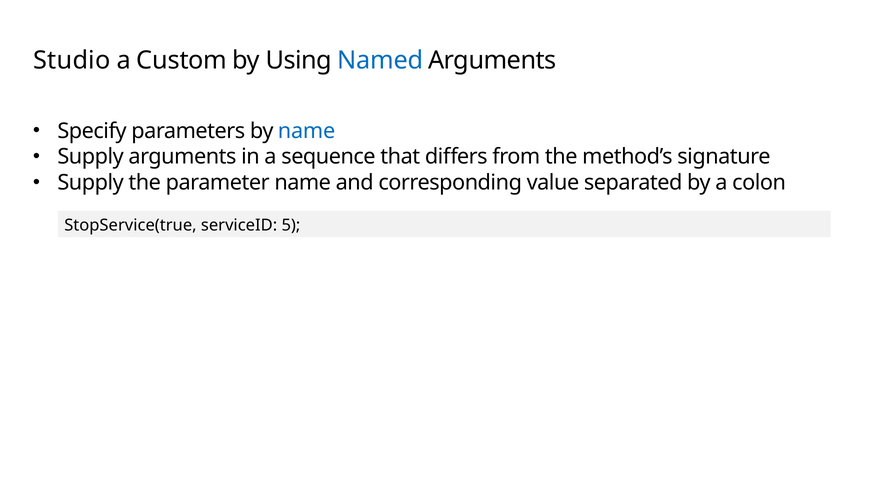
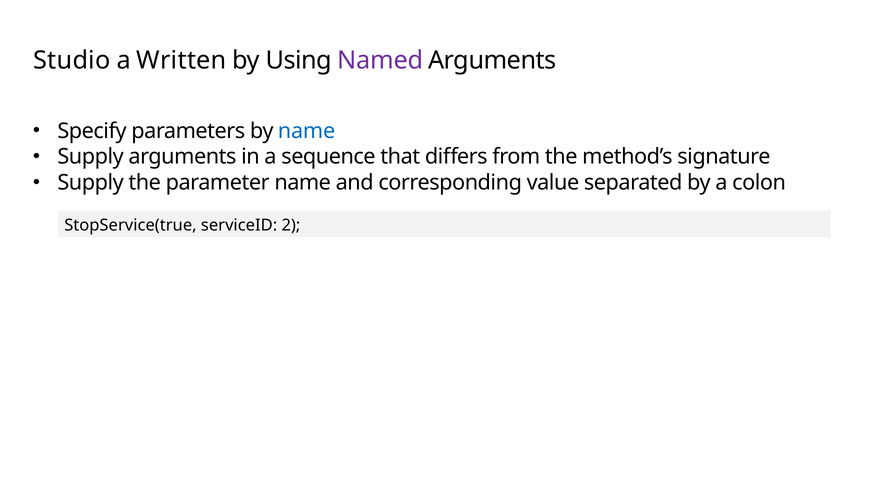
Custom: Custom -> Written
Named colour: blue -> purple
5: 5 -> 2
